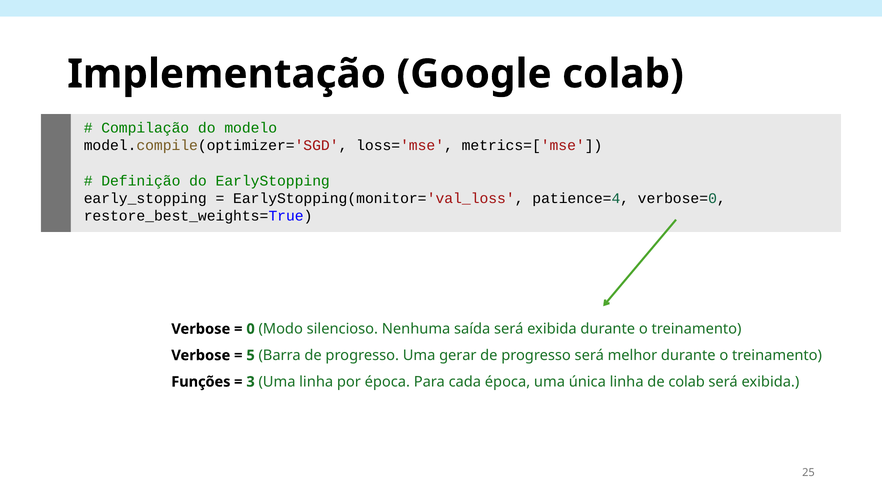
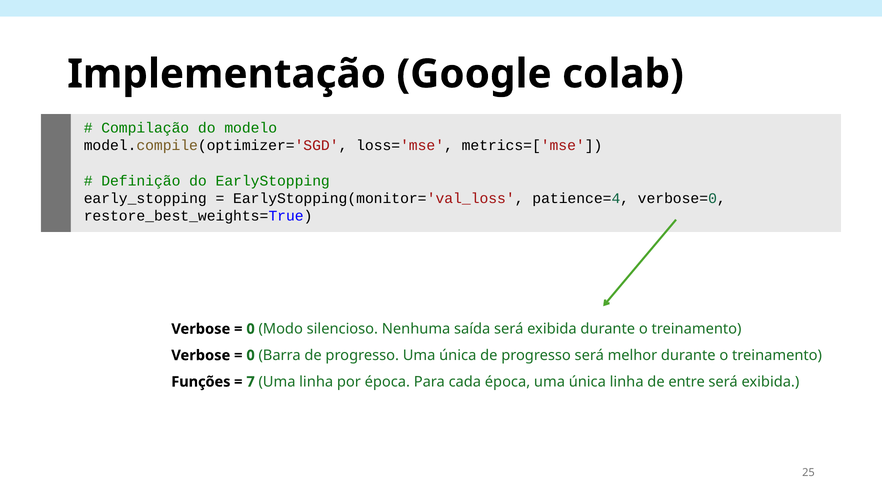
5 at (251, 355): 5 -> 0
progresso Uma gerar: gerar -> única
3: 3 -> 7
de colab: colab -> entre
